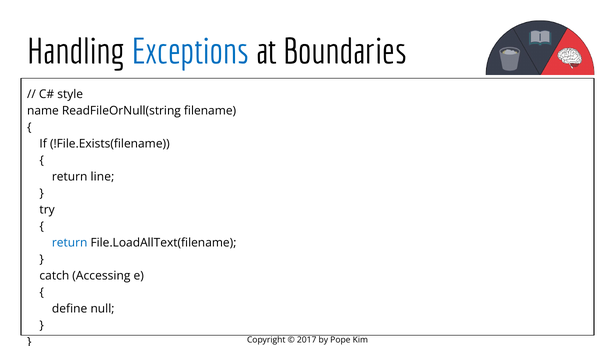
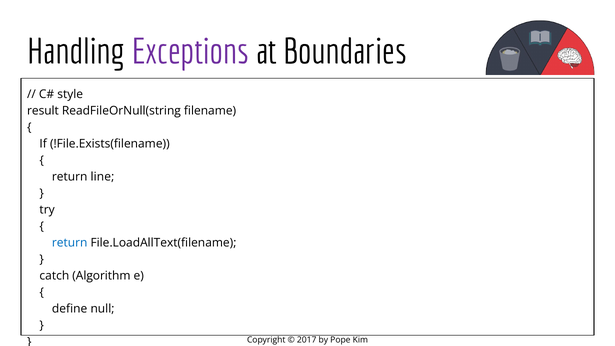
Exceptions colour: blue -> purple
name: name -> result
Accessing: Accessing -> Algorithm
